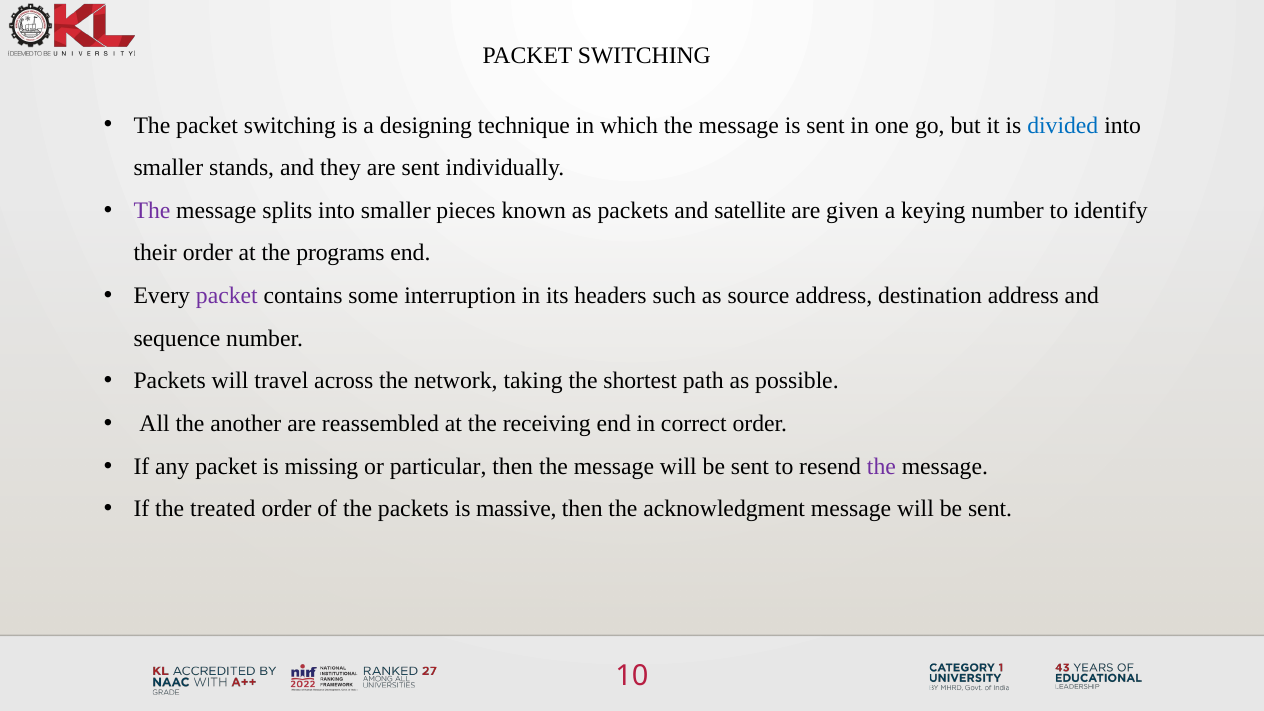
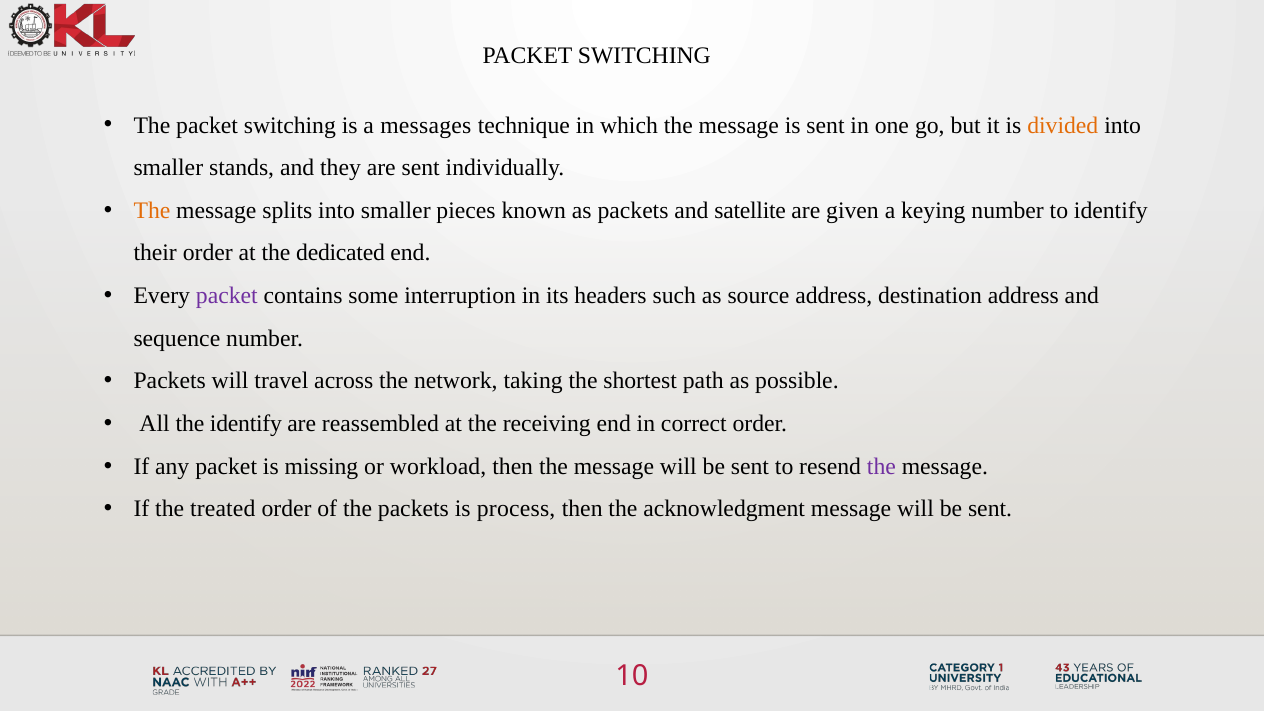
designing: designing -> messages
divided colour: blue -> orange
The at (152, 211) colour: purple -> orange
programs: programs -> dedicated
the another: another -> identify
particular: particular -> workload
massive: massive -> process
